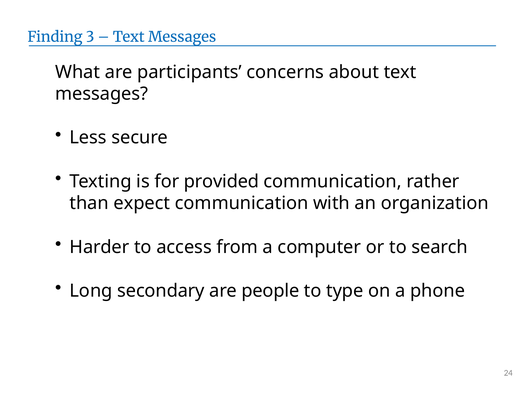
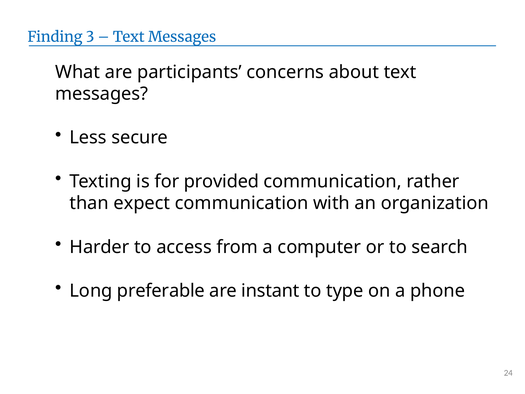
secondary: secondary -> preferable
people: people -> instant
